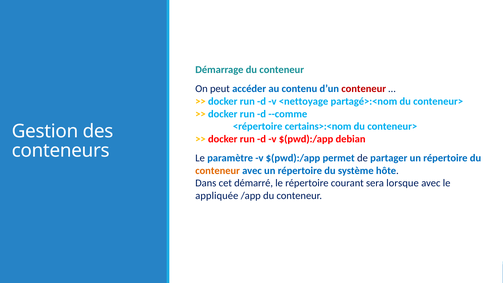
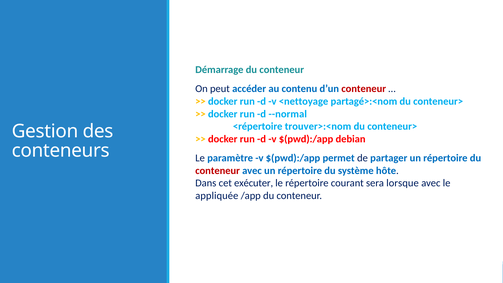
--comme: --comme -> --normal
certains>:<nom: certains>:<nom -> trouver>:<nom
conteneur at (218, 171) colour: orange -> red
démarré: démarré -> exécuter
